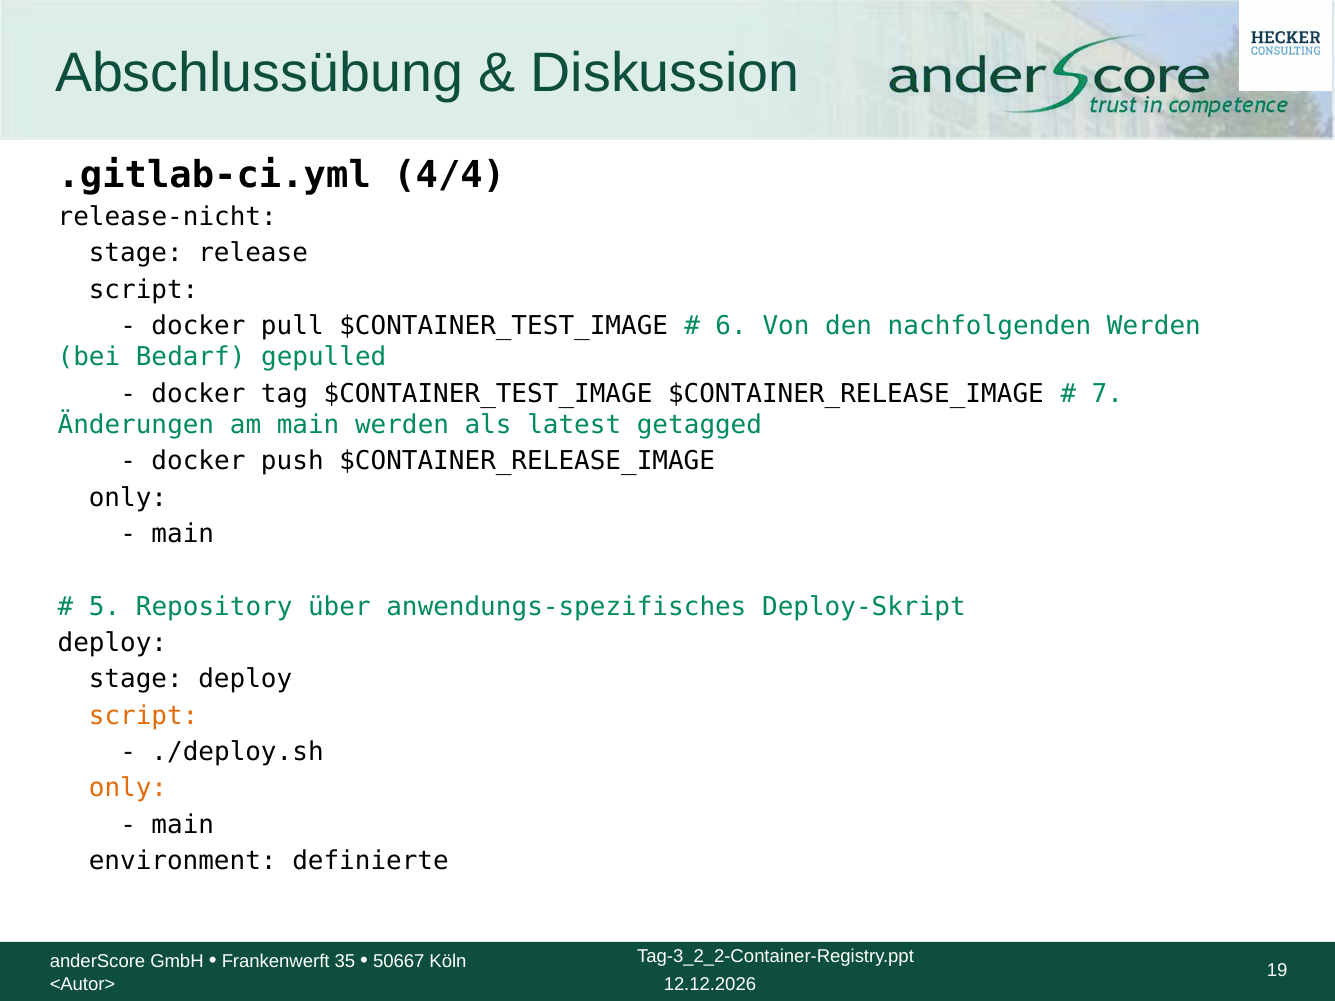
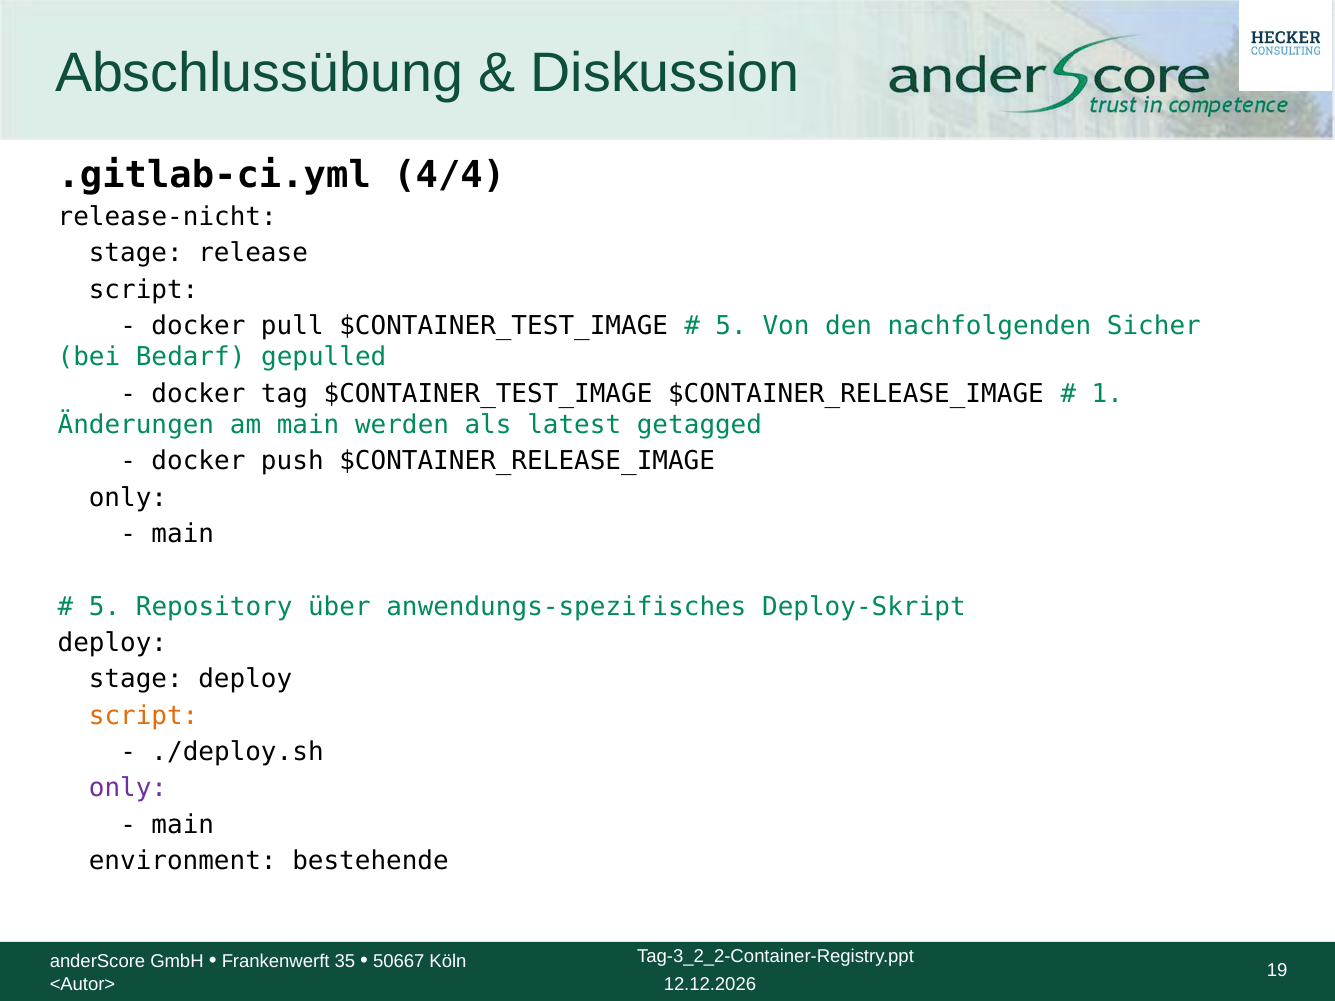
6 at (731, 326): 6 -> 5
nachfolgenden Werden: Werden -> Sicher
7: 7 -> 1
only at (128, 789) colour: orange -> purple
definierte: definierte -> bestehende
